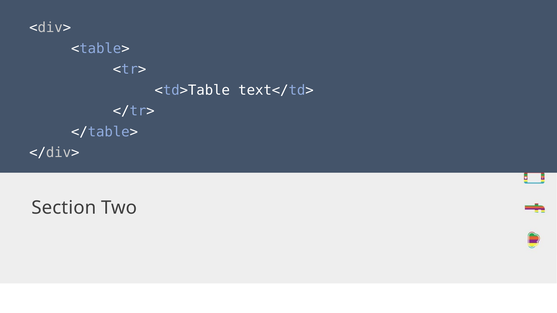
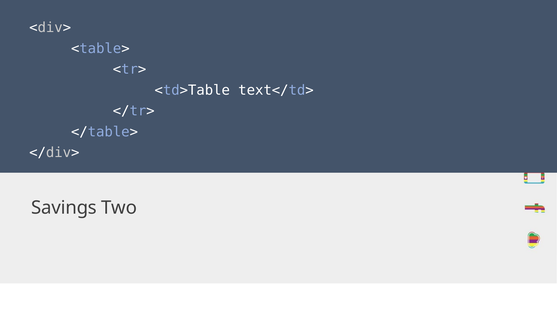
Section: Section -> Savings
